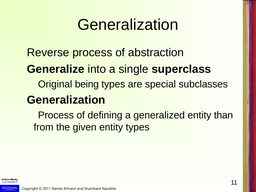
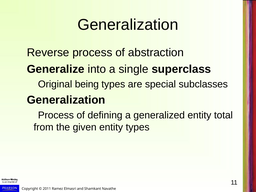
than: than -> total
